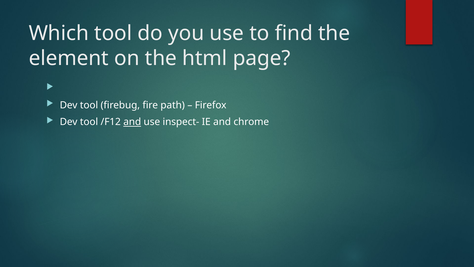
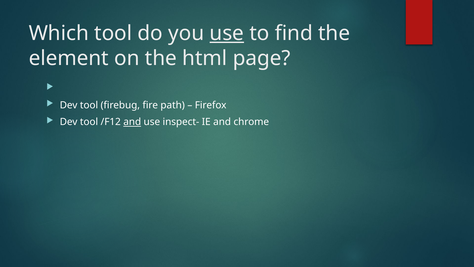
use at (227, 33) underline: none -> present
